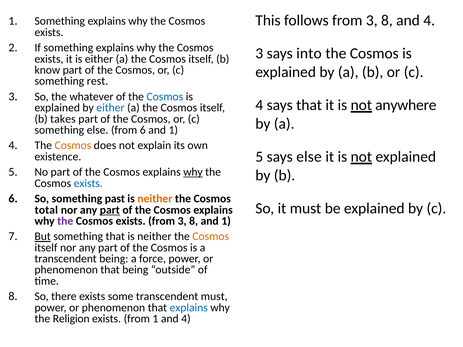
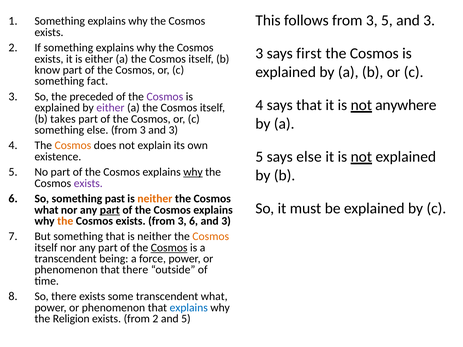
follows from 3 8: 8 -> 5
4 at (429, 20): 4 -> 3
into: into -> first
rest: rest -> fact
whatever: whatever -> preceded
Cosmos at (165, 97) colour: blue -> purple
either at (110, 108) colour: blue -> purple
else from 6: 6 -> 3
1 at (173, 130): 1 -> 3
exists at (88, 183) colour: blue -> purple
total at (46, 210): total -> what
the at (65, 221) colour: purple -> orange
exists from 3 8: 8 -> 6
1 at (226, 221): 1 -> 3
But underline: present -> none
Cosmos at (169, 248) underline: none -> present
that being: being -> there
transcendent must: must -> what
from 1: 1 -> 2
4 at (186, 319): 4 -> 5
